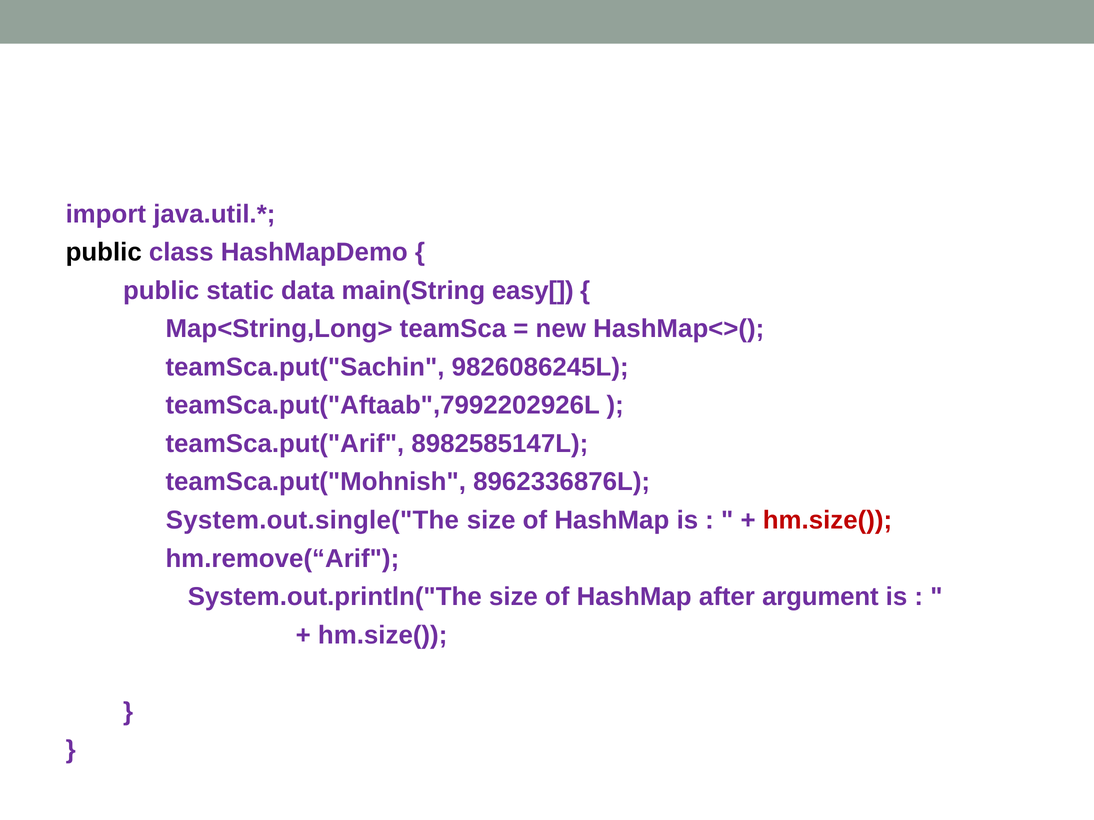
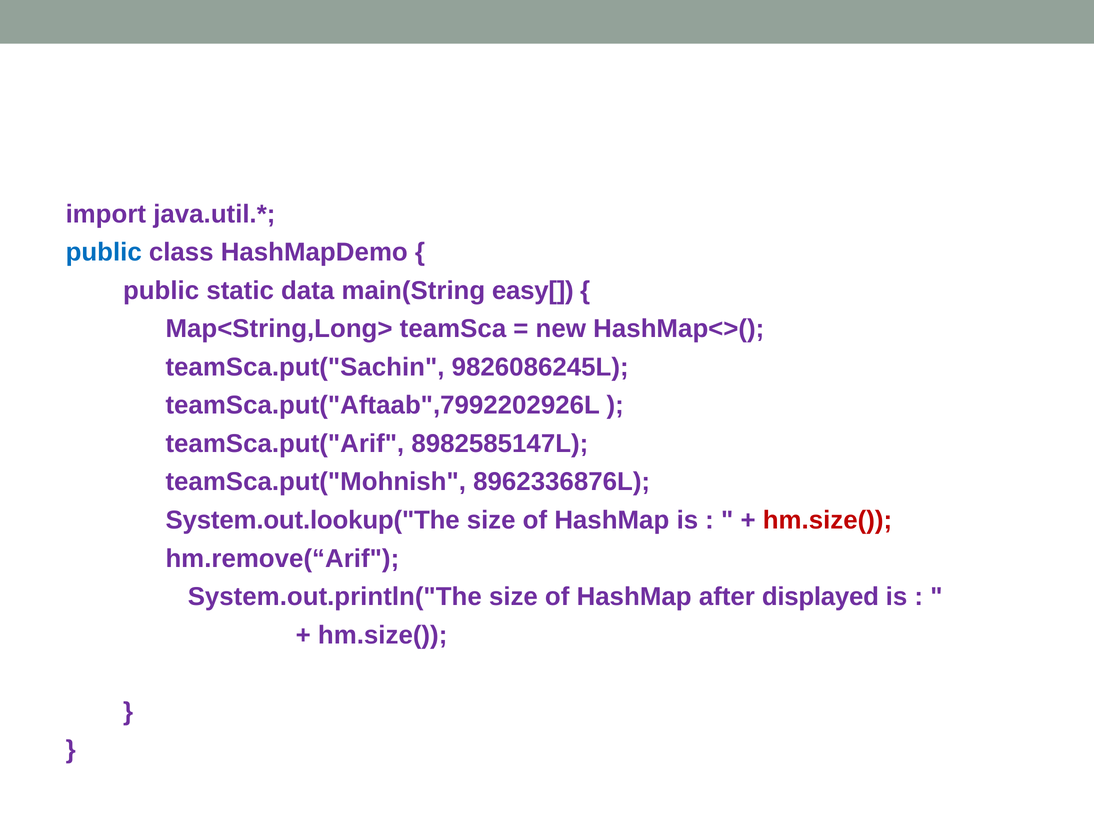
public at (104, 253) colour: black -> blue
System.out.single("The: System.out.single("The -> System.out.lookup("The
argument: argument -> displayed
